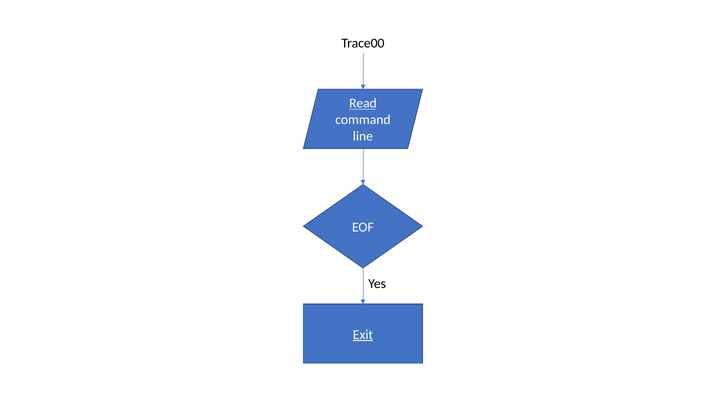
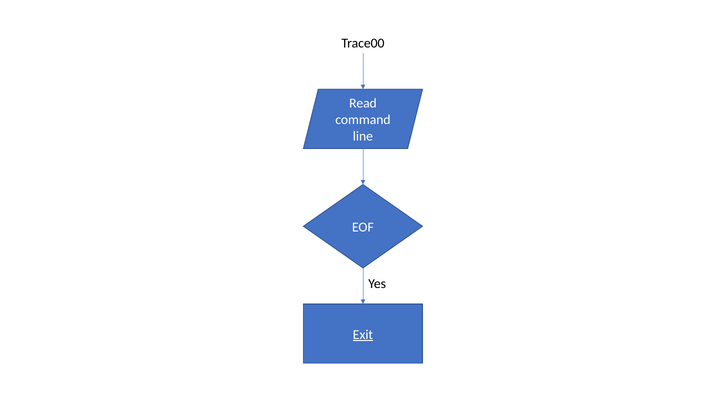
Read underline: present -> none
